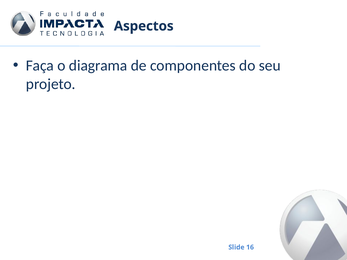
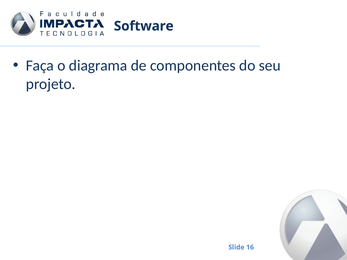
Aspectos: Aspectos -> Software
